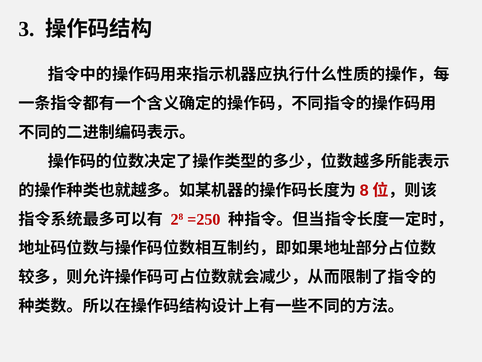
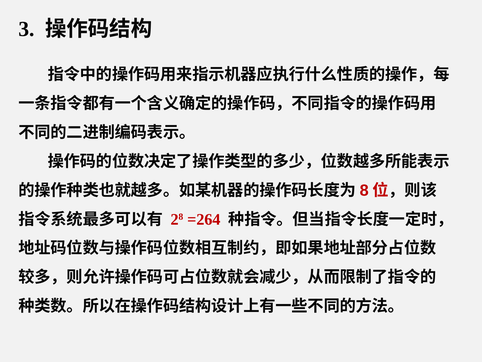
=250: =250 -> =264
